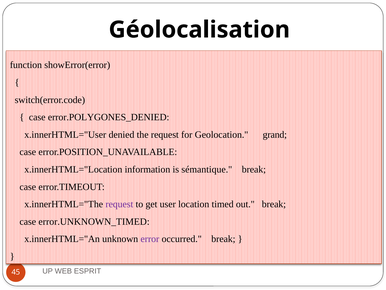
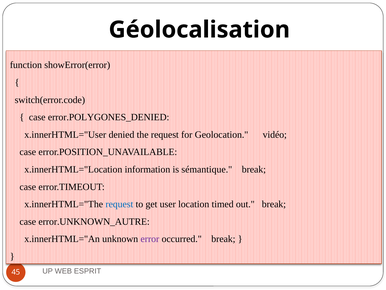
grand: grand -> vidéo
request at (119, 204) colour: purple -> blue
error.UNKNOWN_TIMED: error.UNKNOWN_TIMED -> error.UNKNOWN_AUTRE
